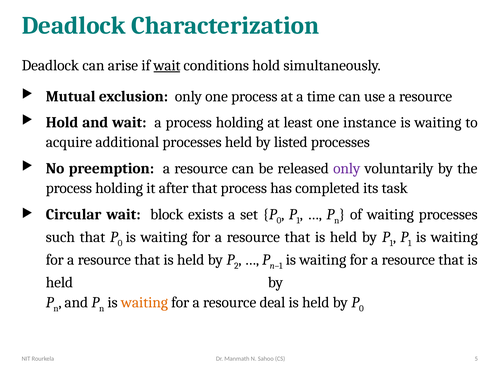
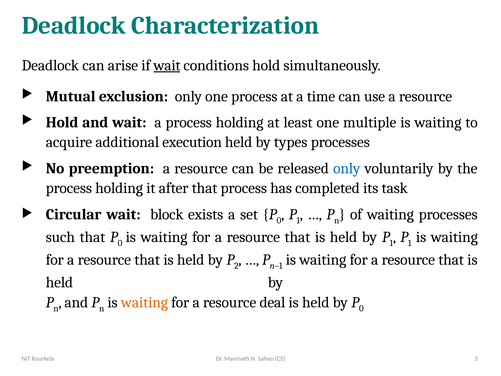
instance: instance -> multiple
additional processes: processes -> execution
listed: listed -> types
only at (347, 168) colour: purple -> blue
